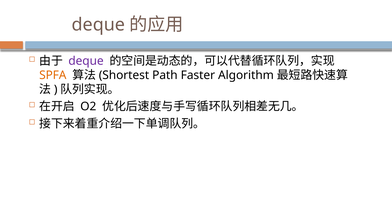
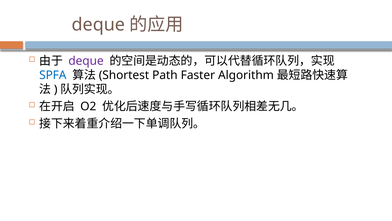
SPFA colour: orange -> blue
